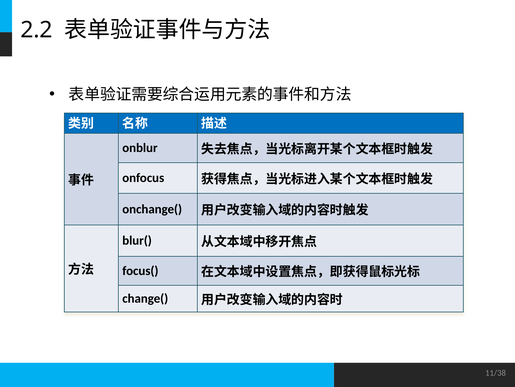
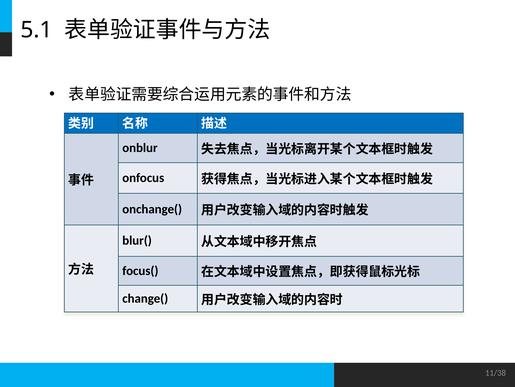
2.2: 2.2 -> 5.1
